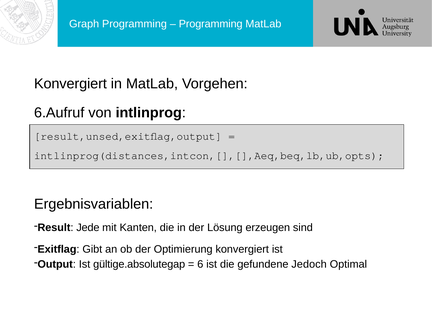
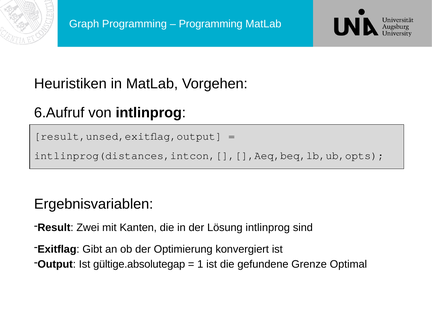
Konvergiert at (70, 84): Konvergiert -> Heuristiken
Jede: Jede -> Zwei
Lösung erzeugen: erzeugen -> intlinprog
6: 6 -> 1
Jedoch: Jedoch -> Grenze
